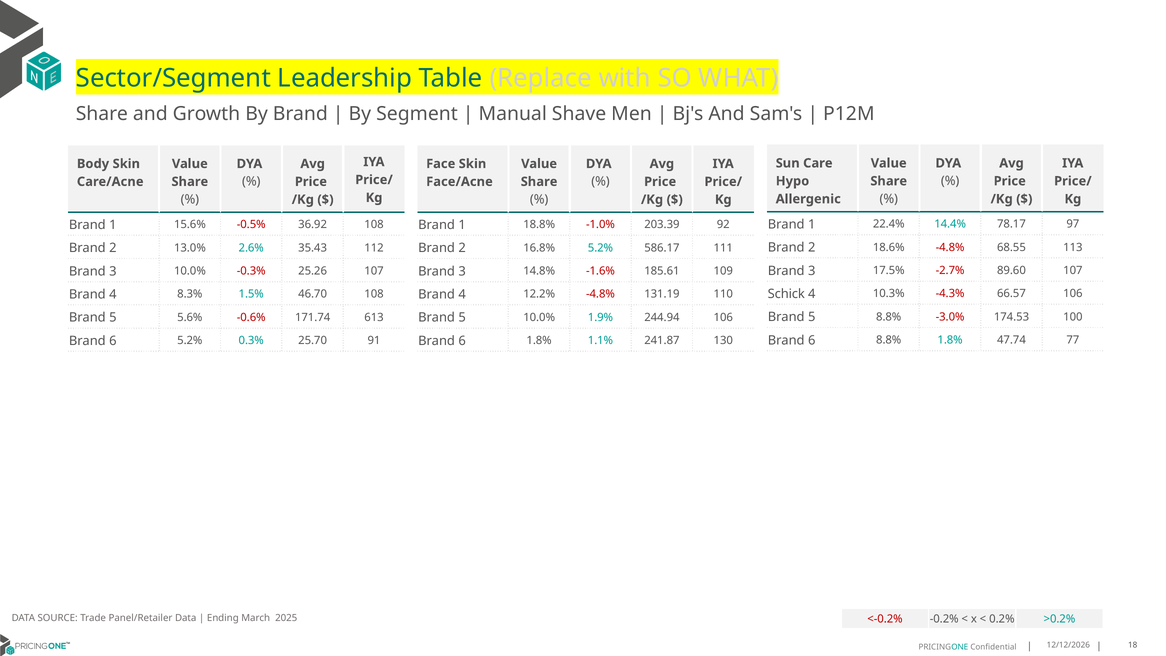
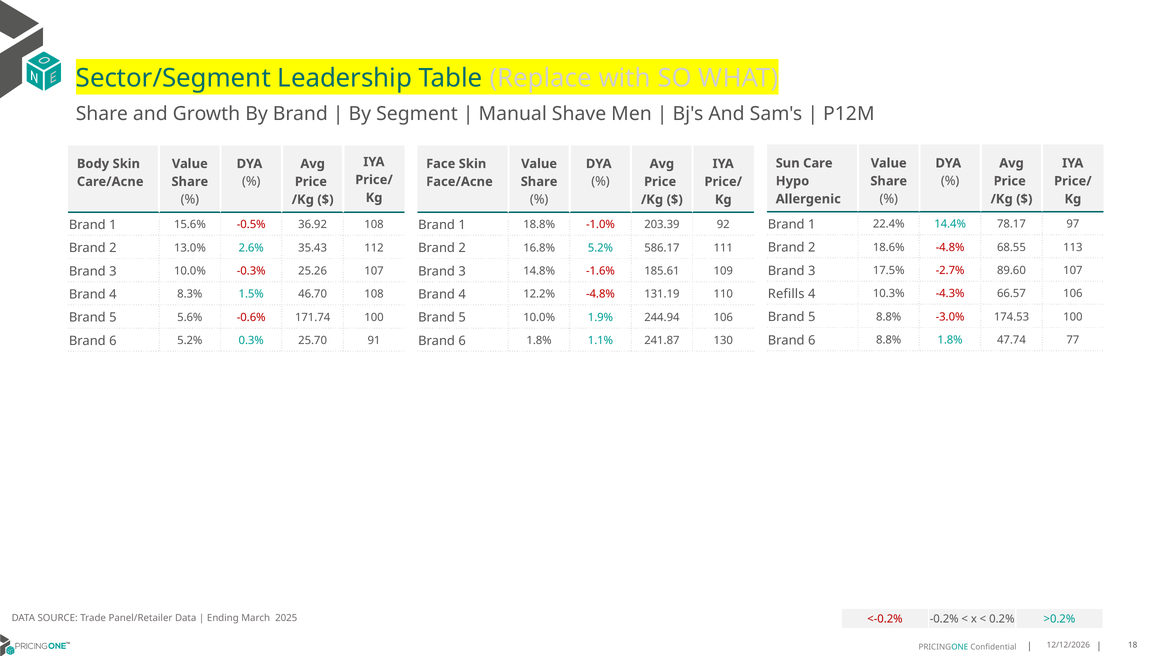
Schick: Schick -> Refills
171.74 613: 613 -> 100
